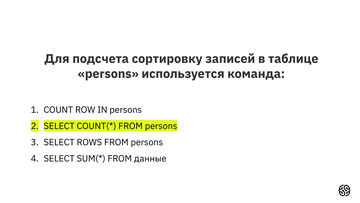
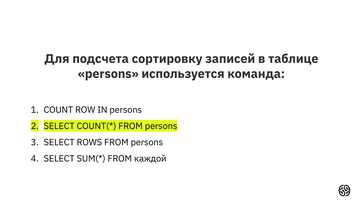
данные: данные -> каждой
